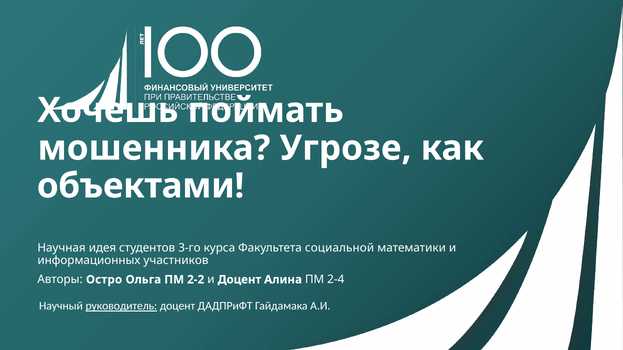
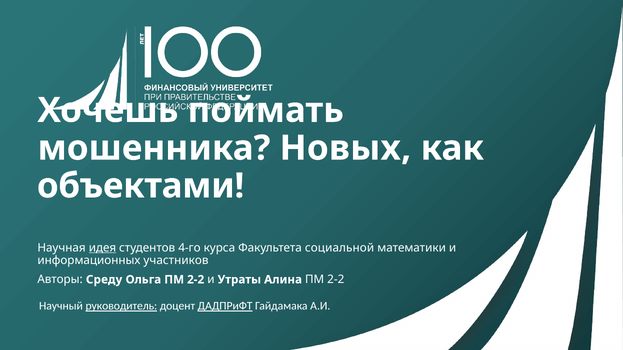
Угрозе: Угрозе -> Новых
идея underline: none -> present
3-го: 3-го -> 4-го
Остро: Остро -> Среду
и Доцент: Доцент -> Утраты
Алина ПМ 2-4: 2-4 -> 2-2
ДАДПРиФТ underline: none -> present
